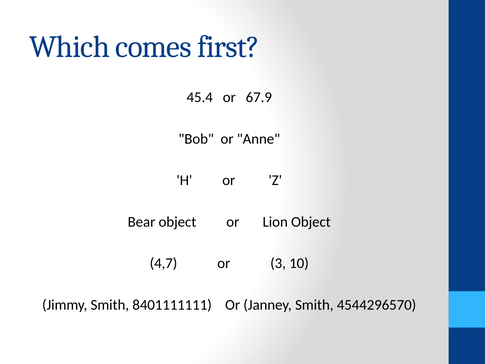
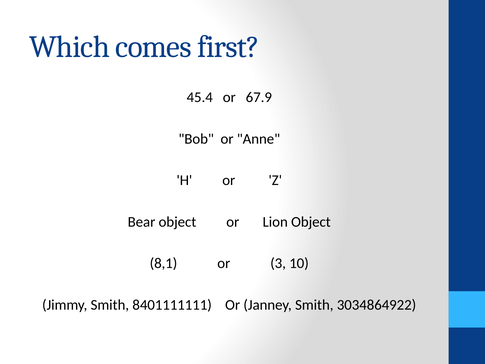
4,7: 4,7 -> 8,1
4544296570: 4544296570 -> 3034864922
